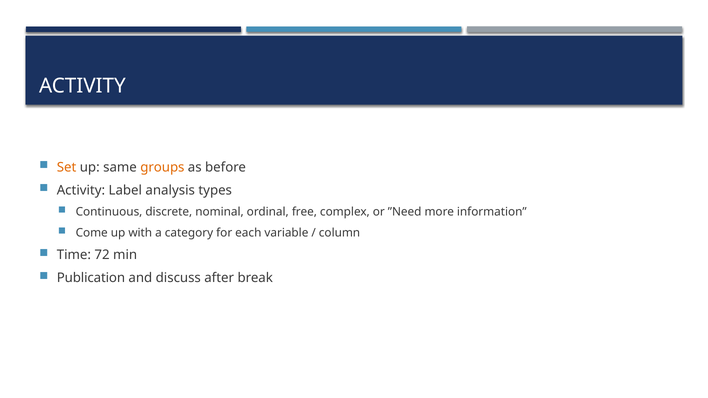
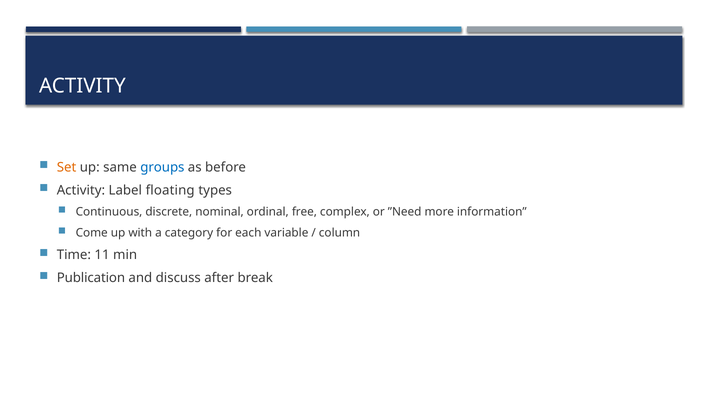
groups colour: orange -> blue
analysis: analysis -> floating
72: 72 -> 11
